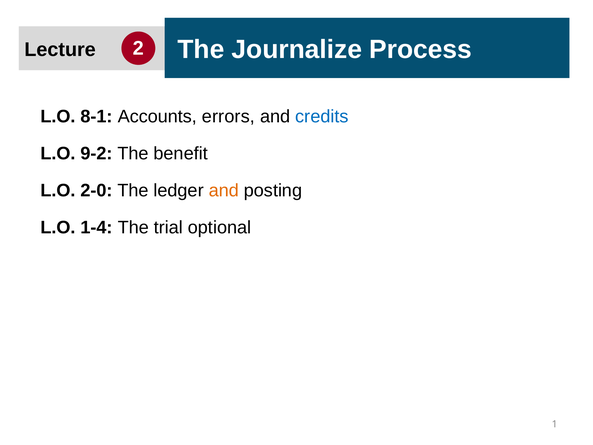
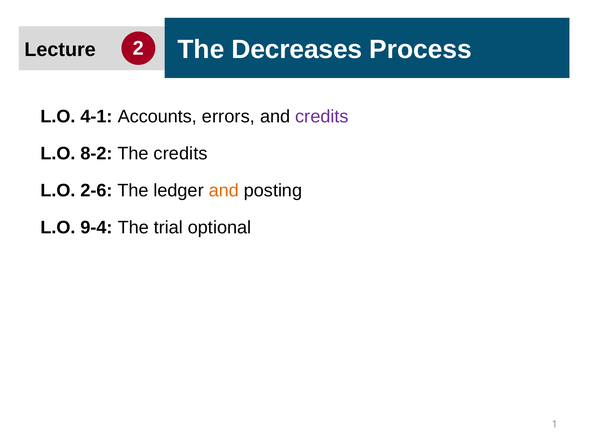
Journalize: Journalize -> Decreases
8-1: 8-1 -> 4-1
credits at (322, 116) colour: blue -> purple
9-2: 9-2 -> 8-2
The benefit: benefit -> credits
2-0: 2-0 -> 2-6
1-4: 1-4 -> 9-4
